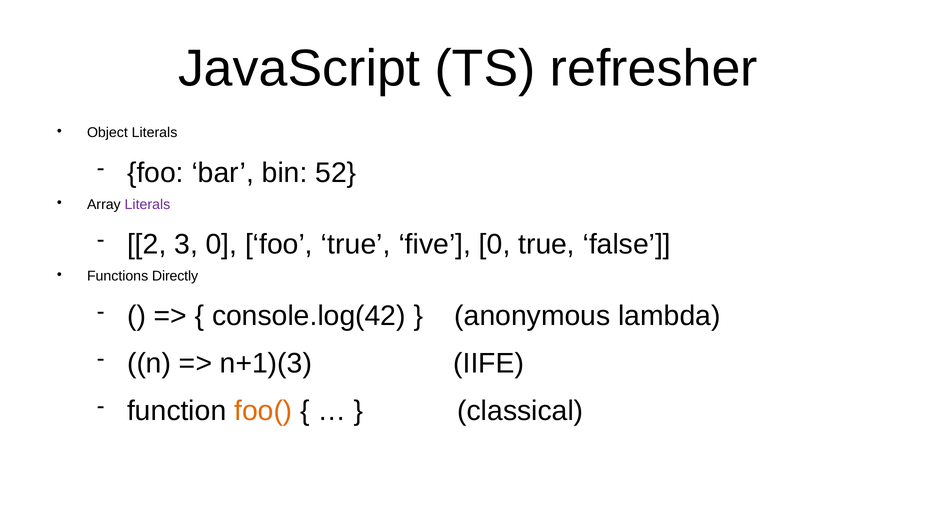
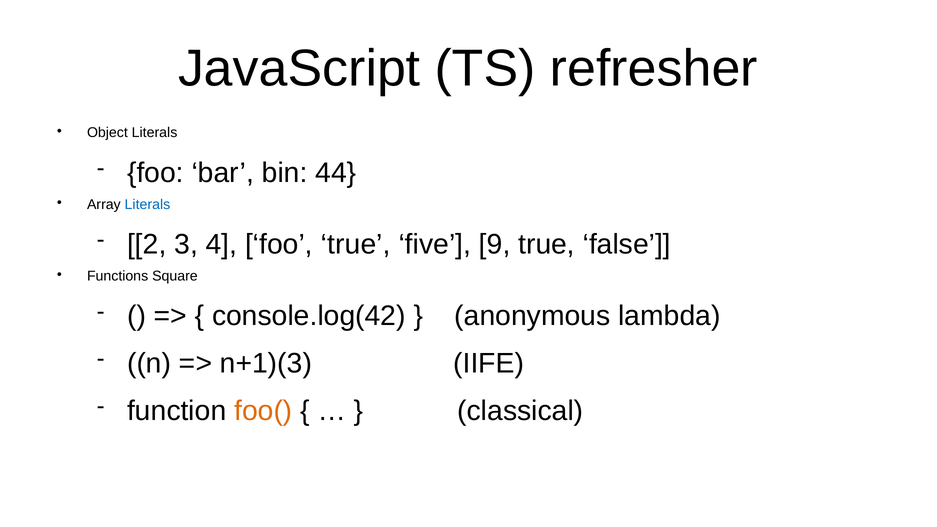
52: 52 -> 44
Literals at (147, 204) colour: purple -> blue
3 0: 0 -> 4
five 0: 0 -> 9
Directly: Directly -> Square
